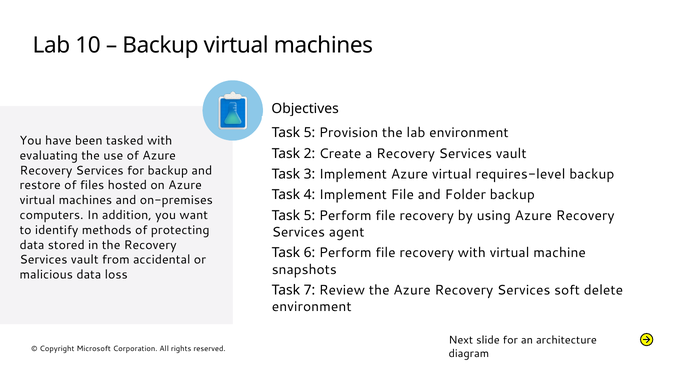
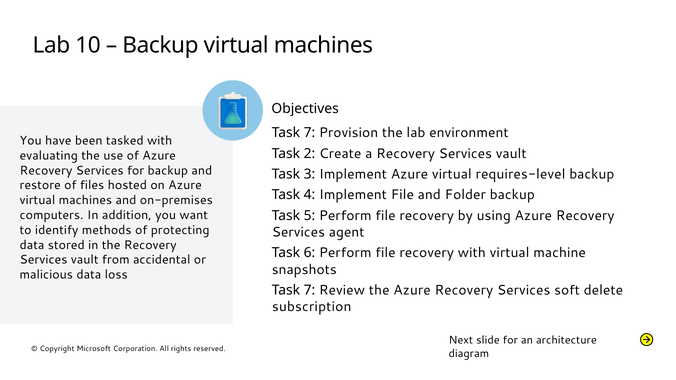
5 at (309, 133): 5 -> 7
environment at (312, 307): environment -> subscription
